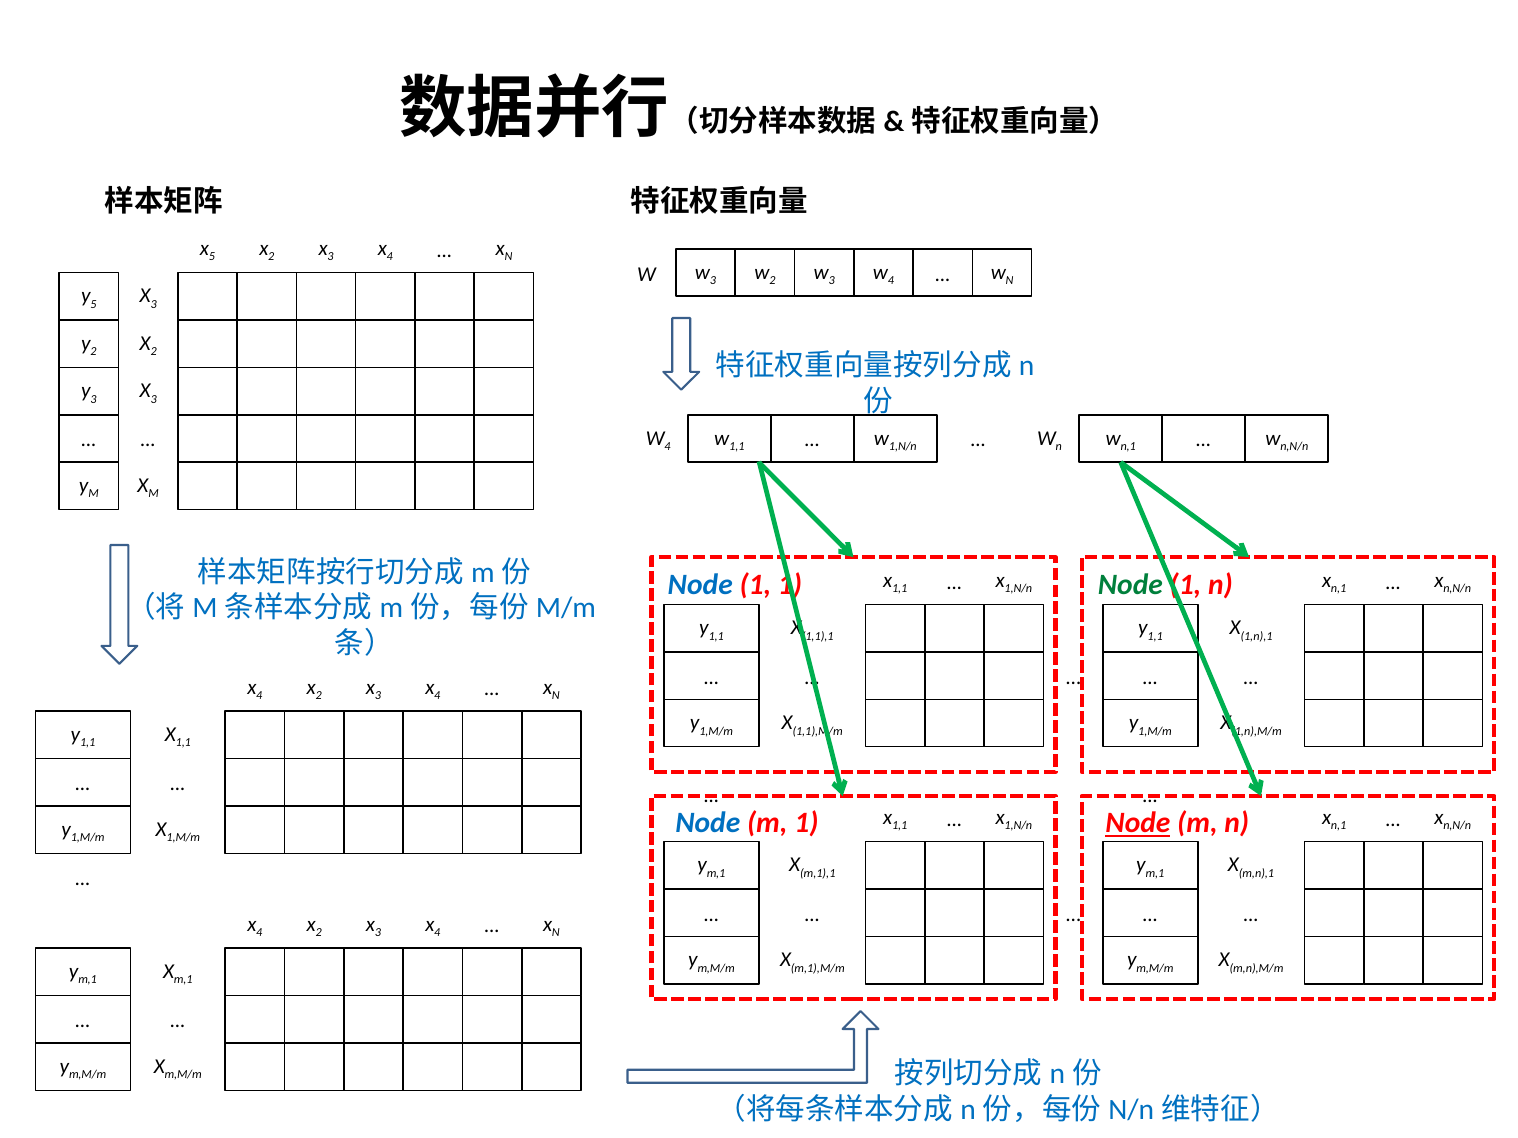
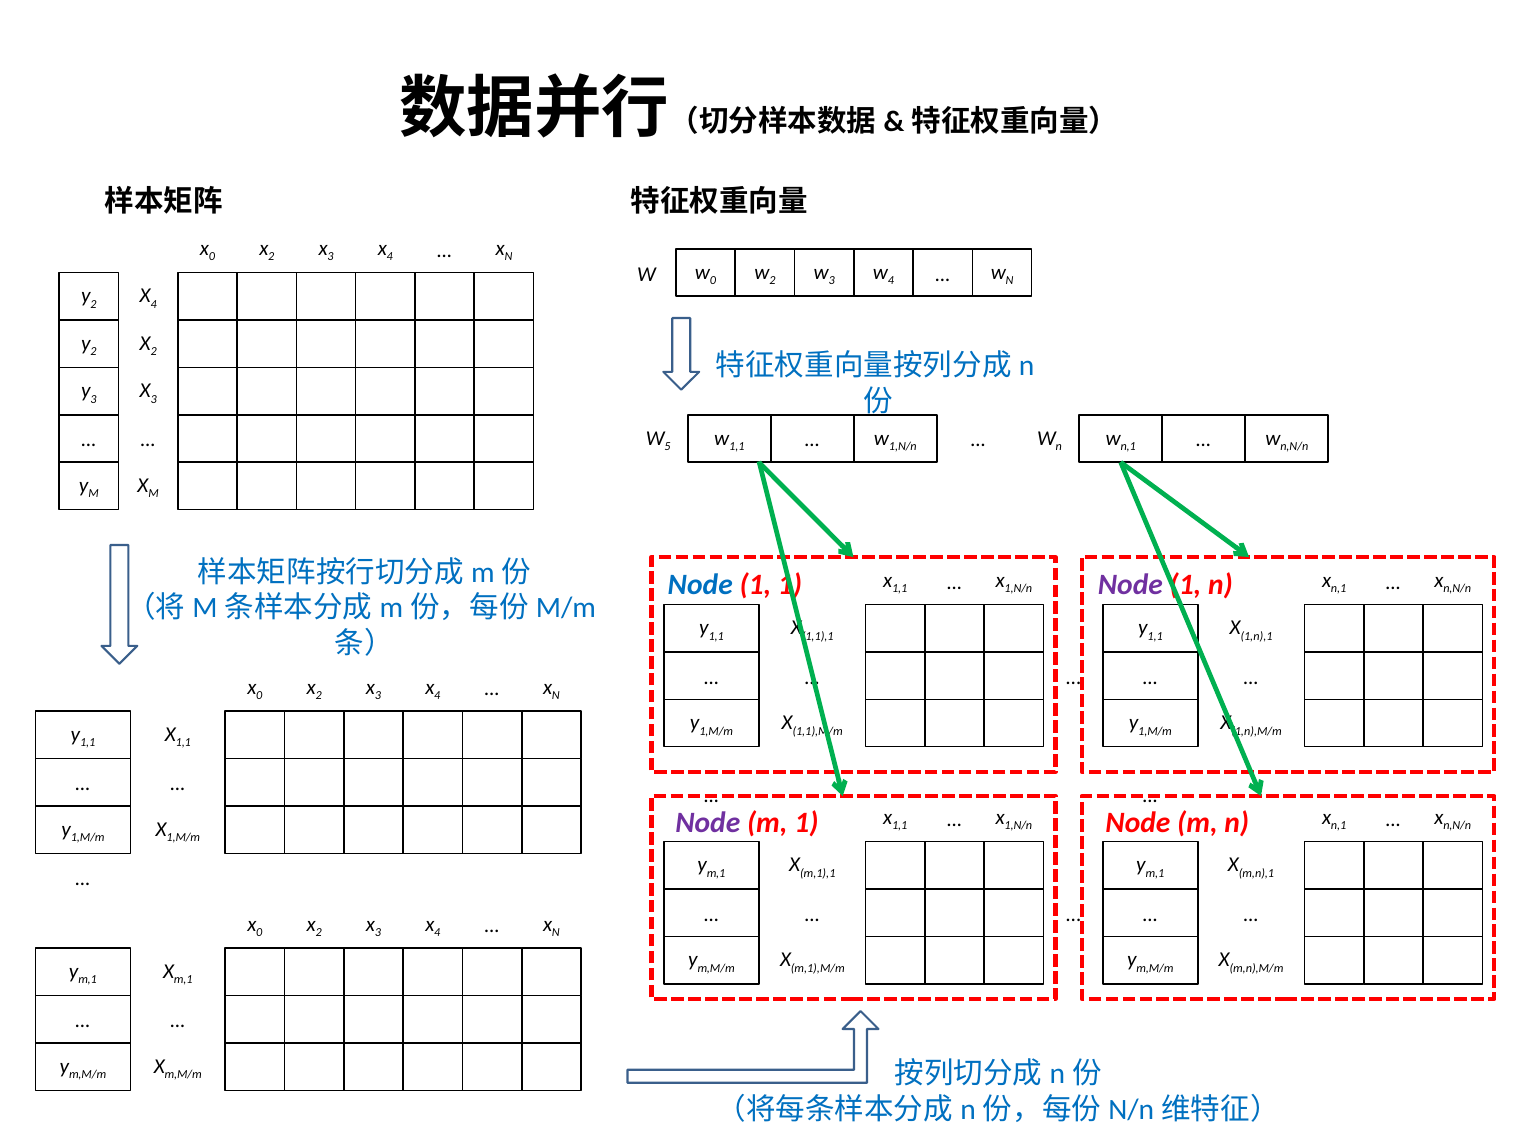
5 at (212, 257): 5 -> 0
3 at (713, 281): 3 -> 0
5 at (94, 304): 5 -> 2
3 at (154, 304): 3 -> 4
4 at (667, 447): 4 -> 5
Node at (1130, 585) colour: green -> purple
4 at (259, 696): 4 -> 0
Node at (708, 824) colour: blue -> purple
Node at (1138, 824) underline: present -> none
4 at (259, 933): 4 -> 0
